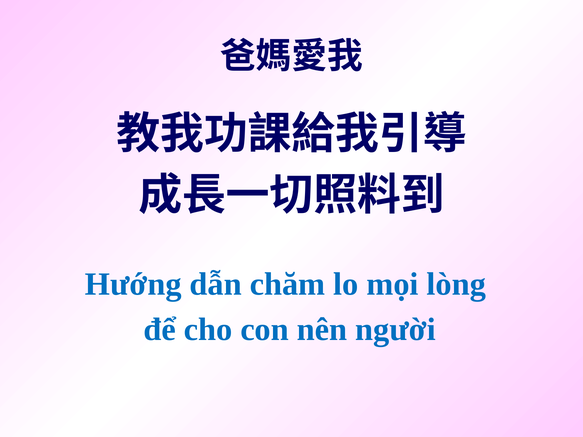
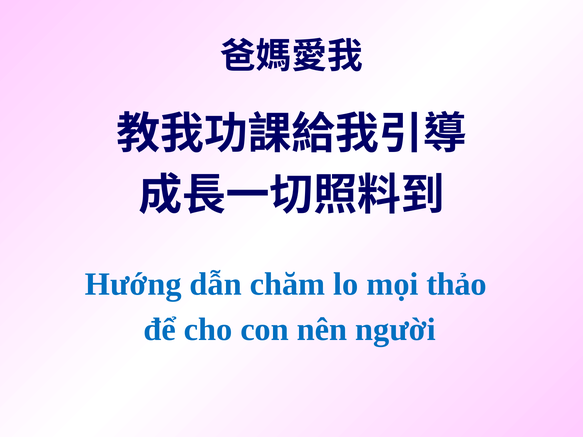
lòng: lòng -> thảo
